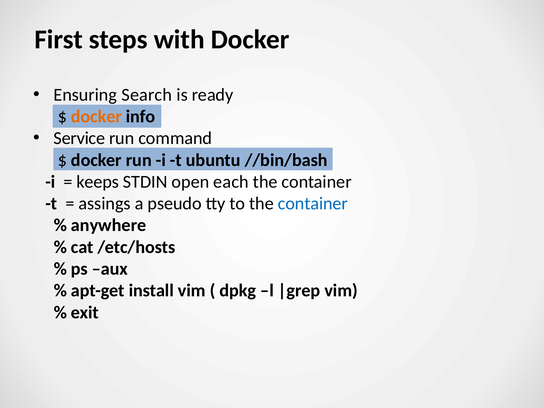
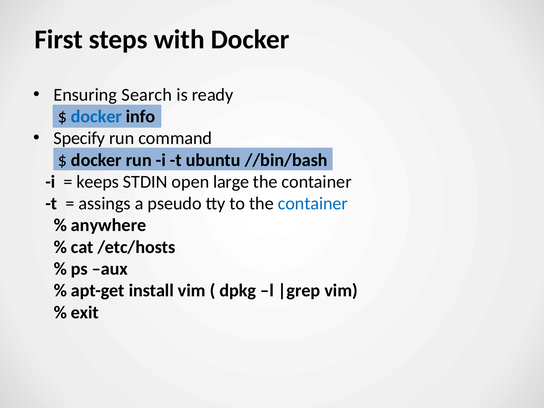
docker at (96, 117) colour: orange -> blue
Service: Service -> Specify
each: each -> large
